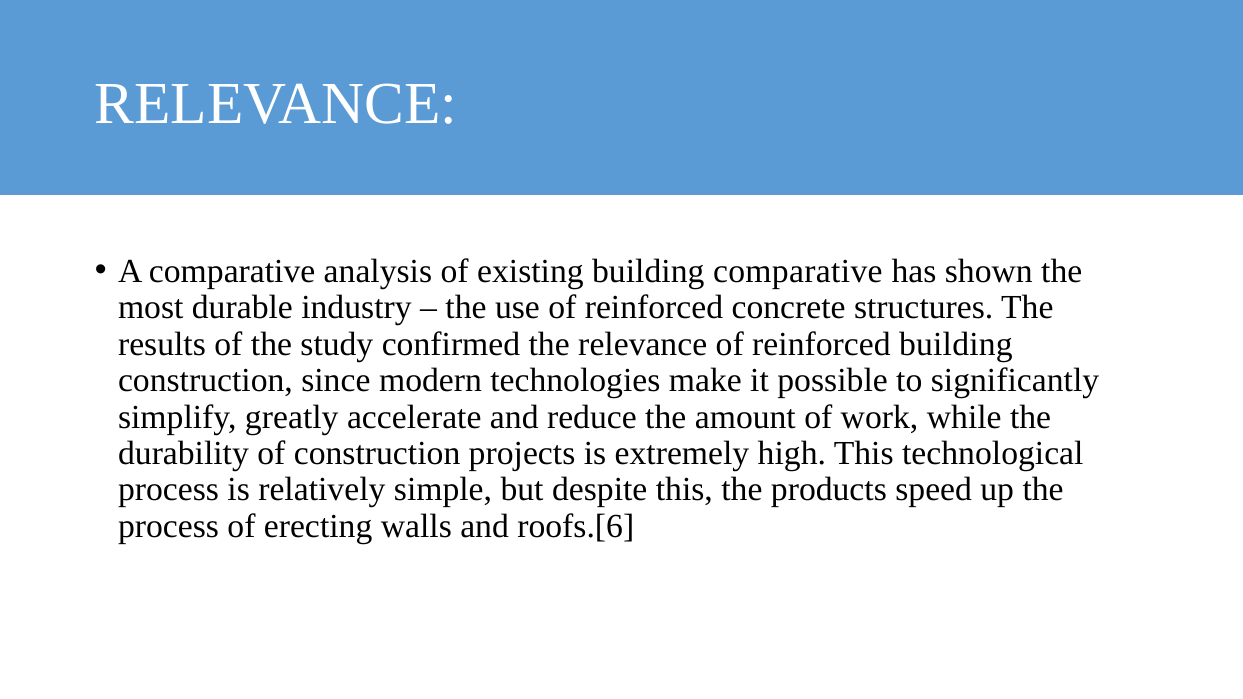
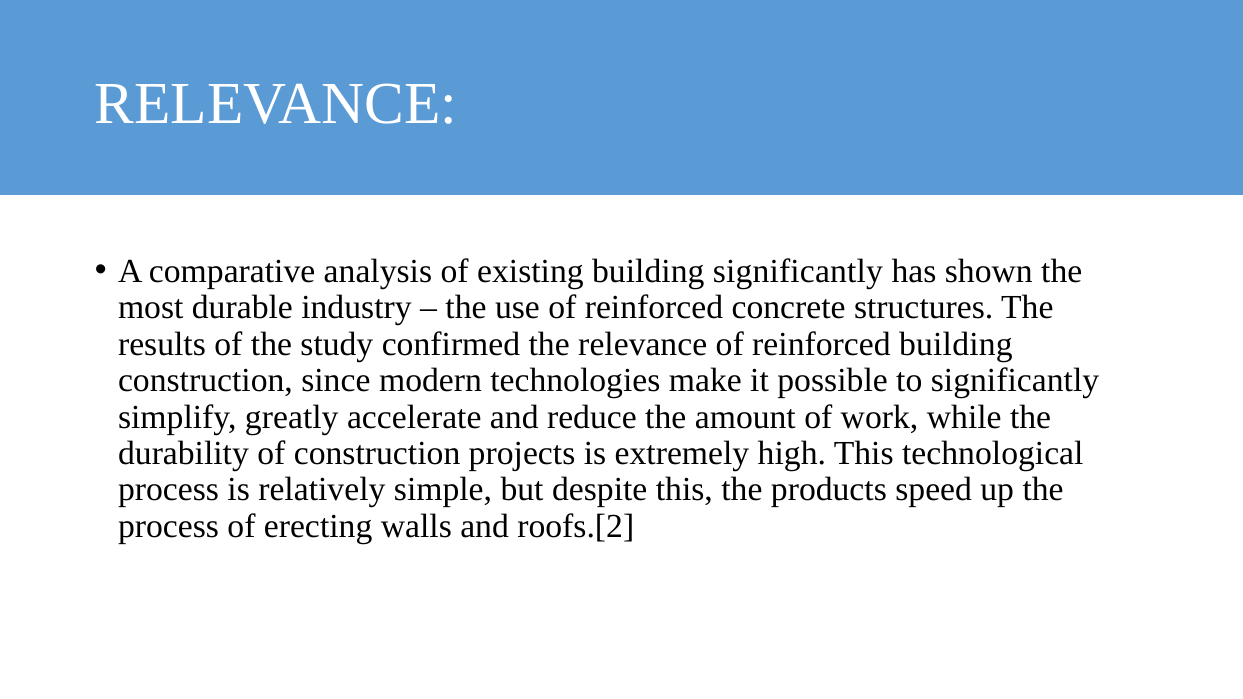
building comparative: comparative -> significantly
roofs.[6: roofs.[6 -> roofs.[2
